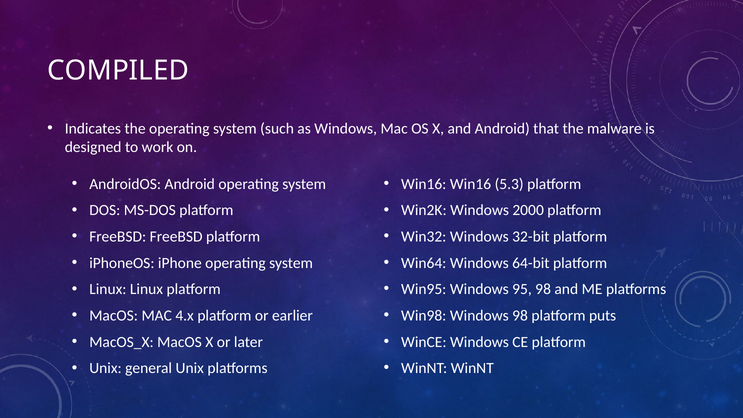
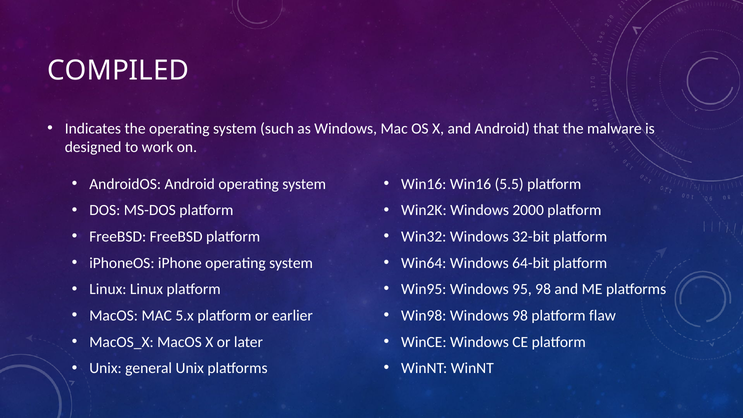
5.3: 5.3 -> 5.5
4.x: 4.x -> 5.x
puts: puts -> flaw
